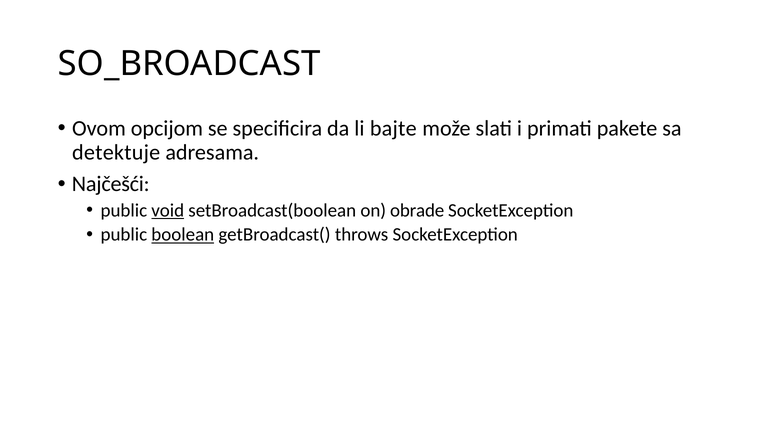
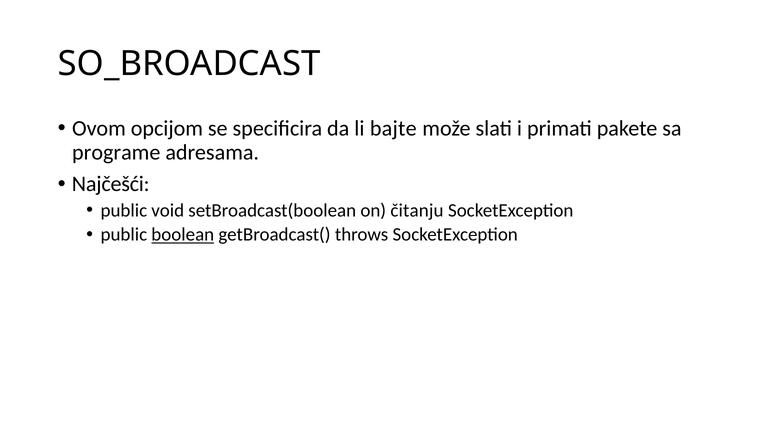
detektuje: detektuje -> programe
void underline: present -> none
obrade: obrade -> čitanju
